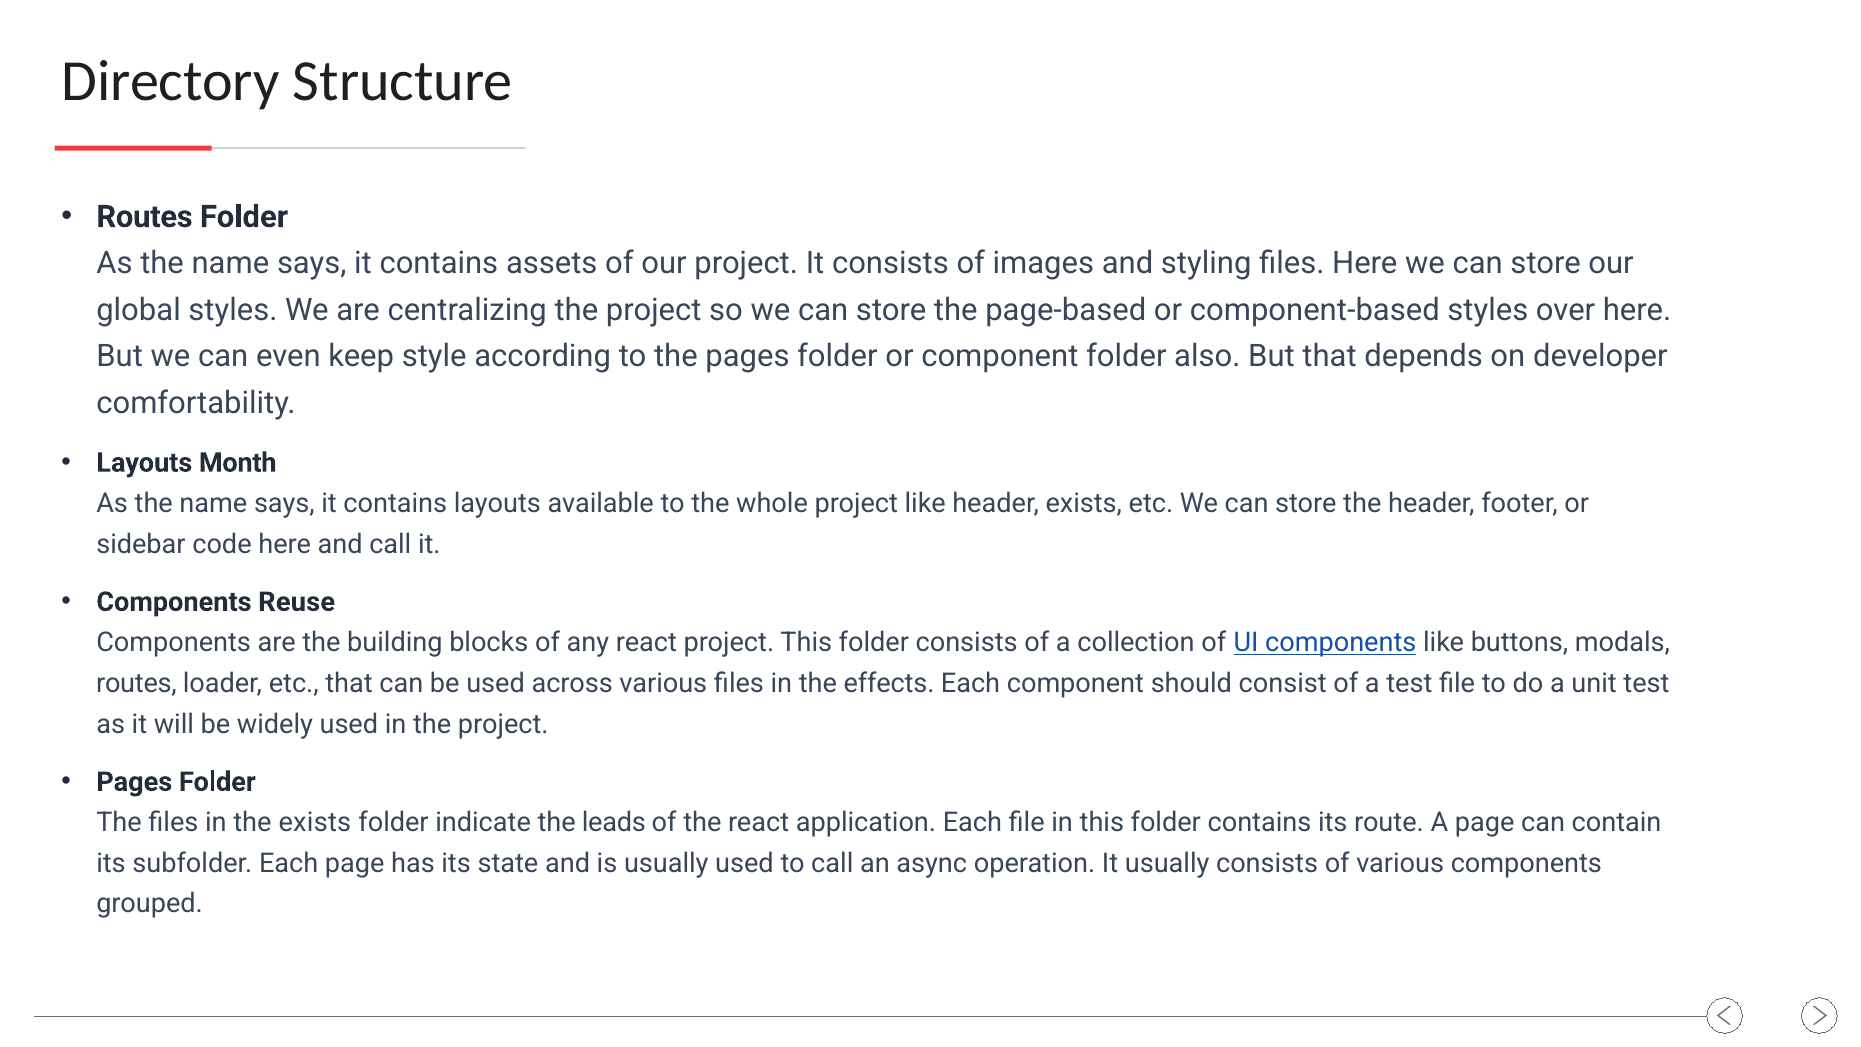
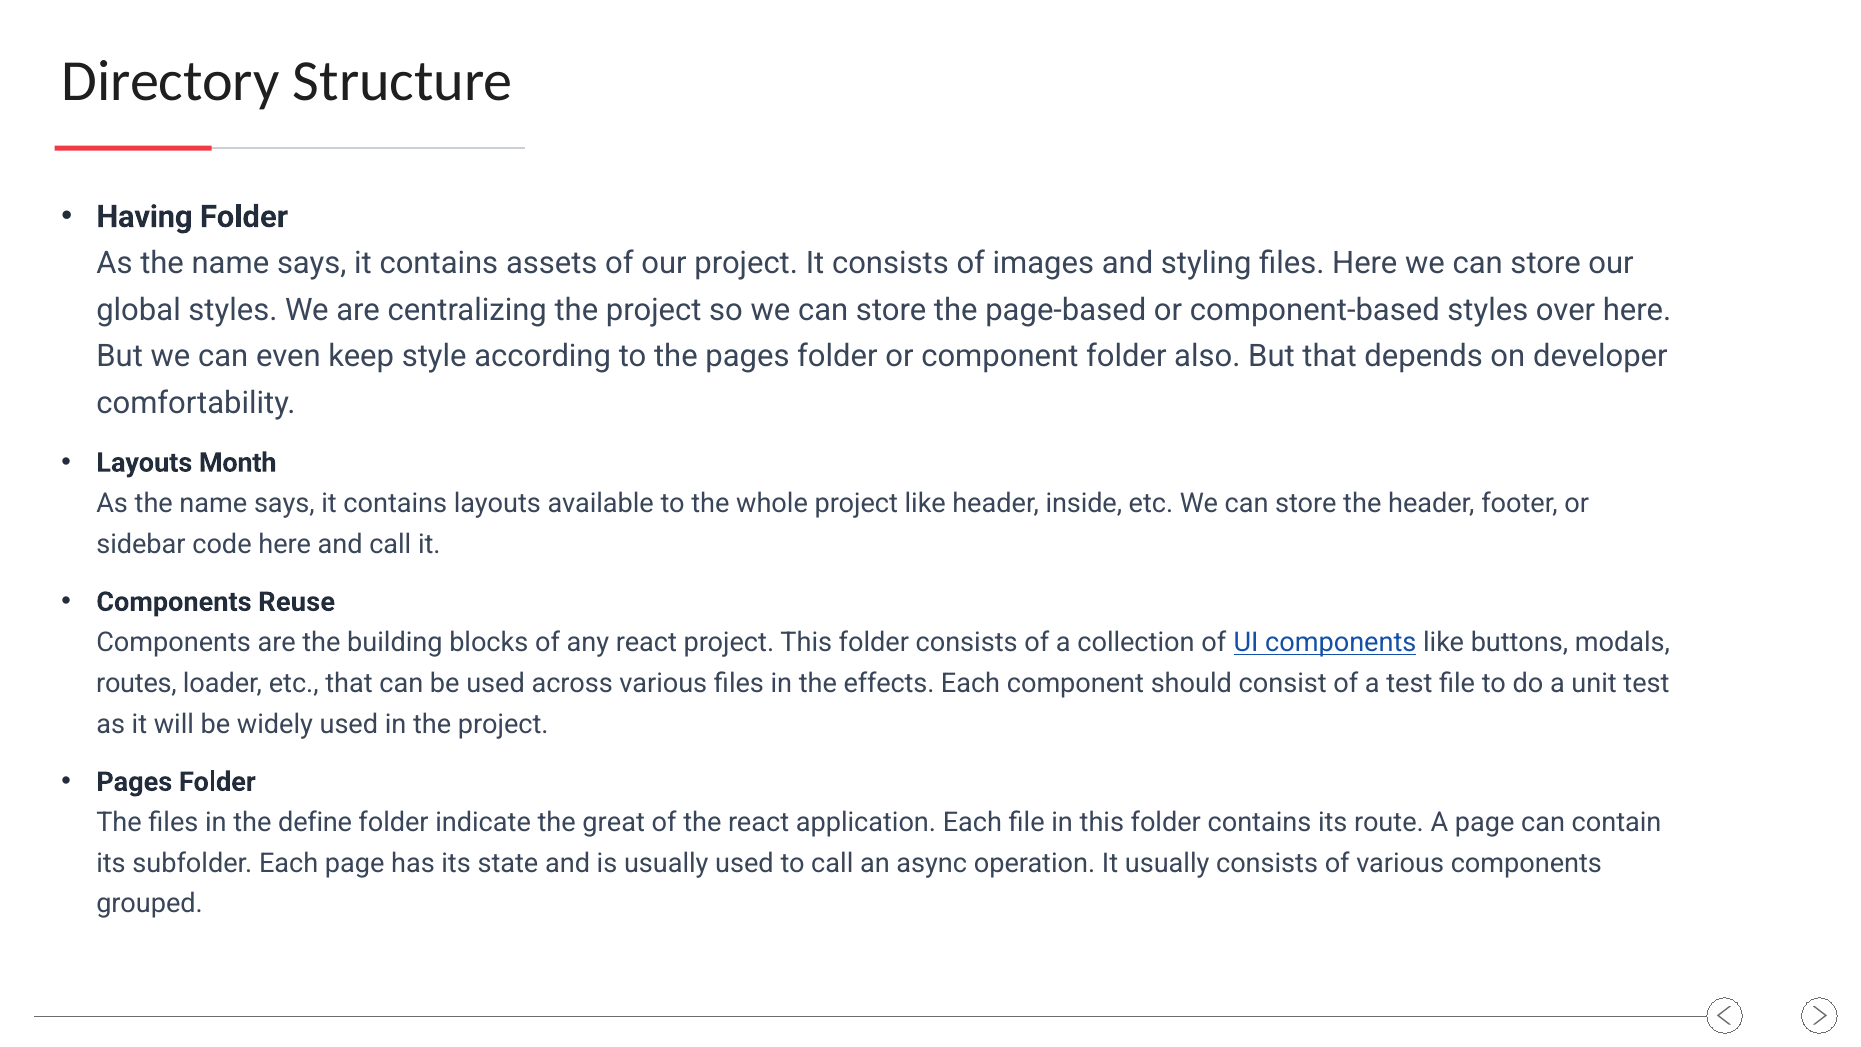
Routes at (144, 217): Routes -> Having
header exists: exists -> inside
the exists: exists -> define
leads: leads -> great
